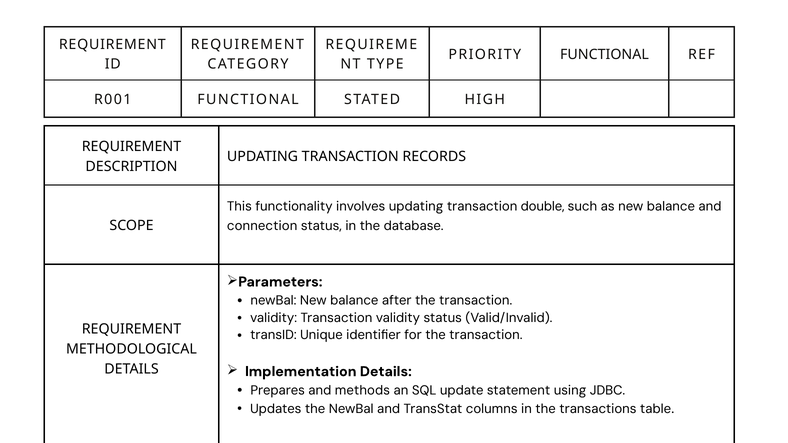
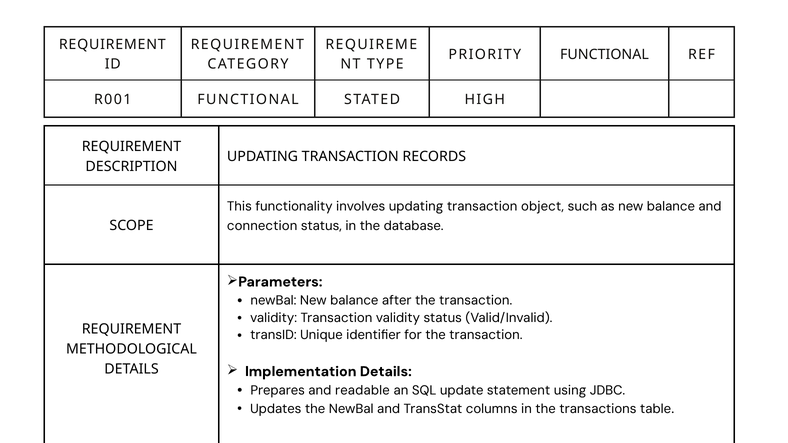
double: double -> object
methods: methods -> readable
